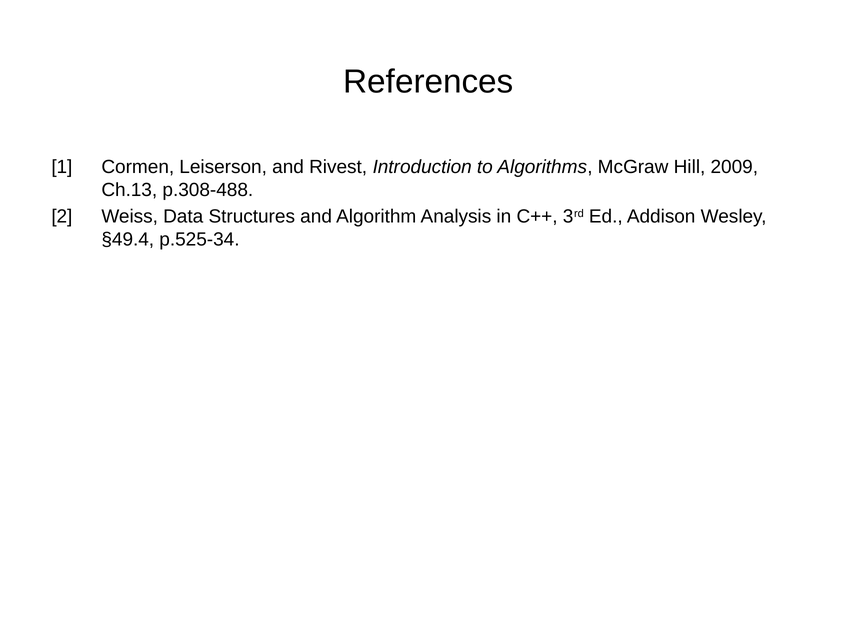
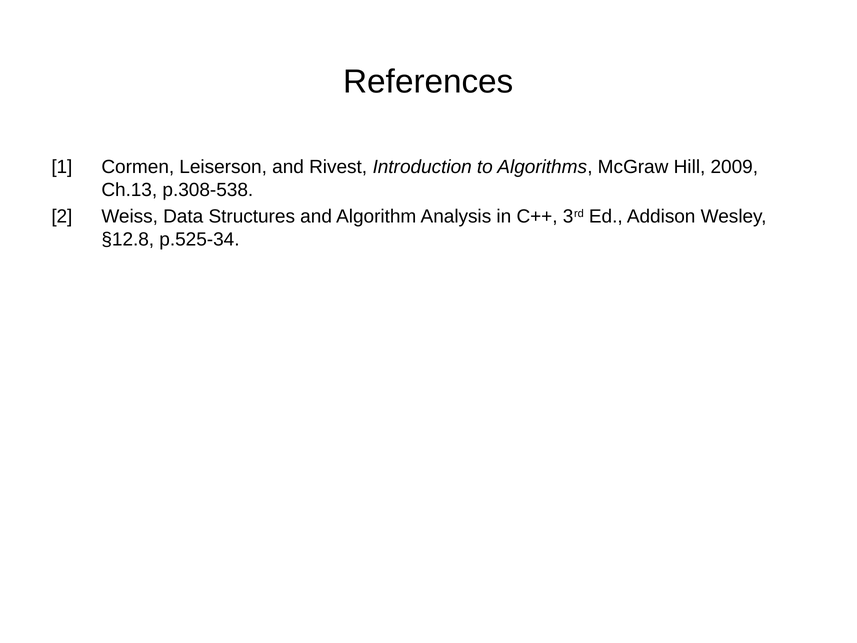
p.308-488: p.308-488 -> p.308-538
§49.4: §49.4 -> §12.8
